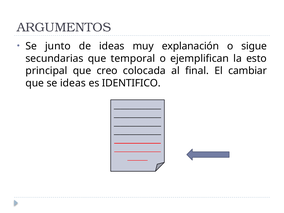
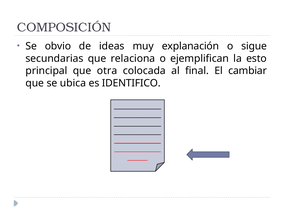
ARGUMENTOS: ARGUMENTOS -> COMPOSICIÓN
junto: junto -> obvio
temporal: temporal -> relaciona
creo: creo -> otra
se ideas: ideas -> ubica
